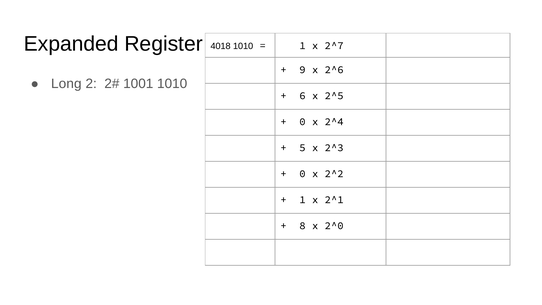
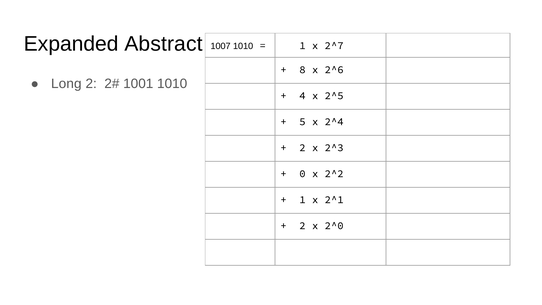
Register: Register -> Abstract
4018: 4018 -> 1007
9 at (302, 70): 9 -> 8
6: 6 -> 4
0 at (302, 122): 0 -> 5
5 at (302, 148): 5 -> 2
8 at (302, 226): 8 -> 2
